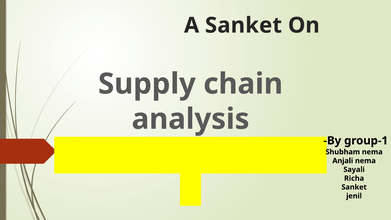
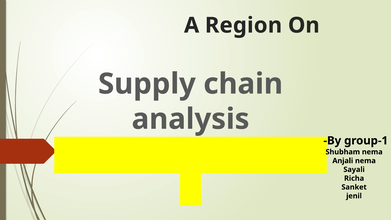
A Sanket: Sanket -> Region
